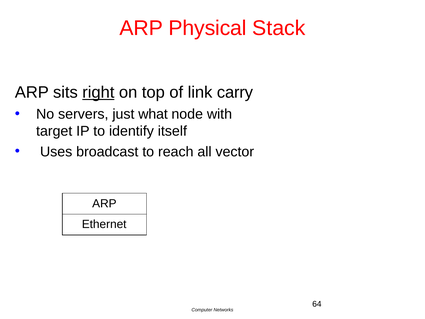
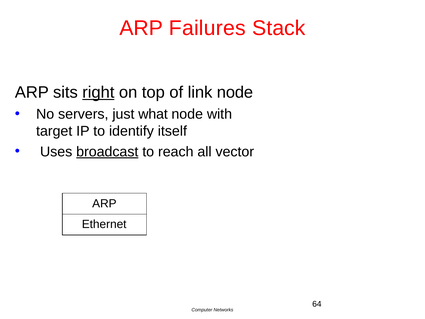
Physical: Physical -> Failures
link carry: carry -> node
broadcast underline: none -> present
